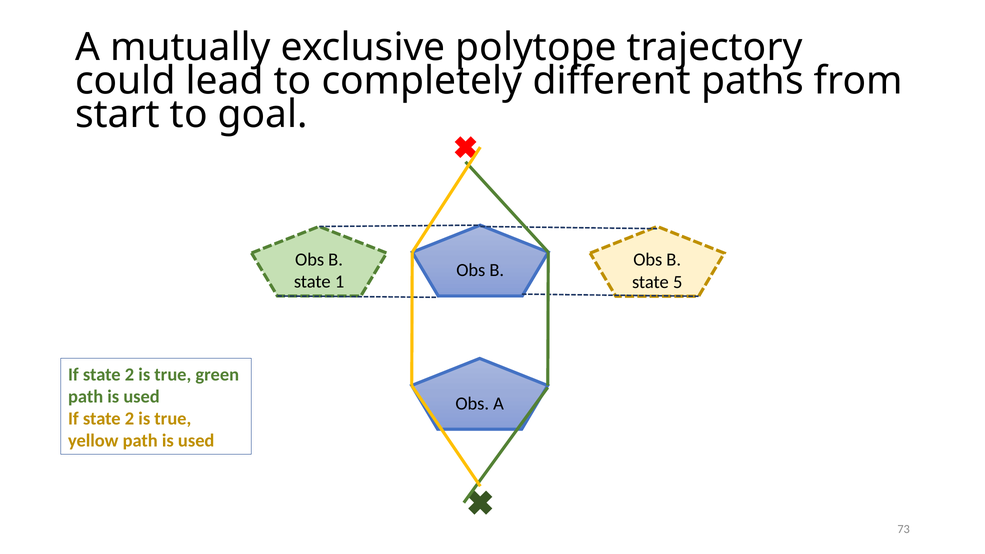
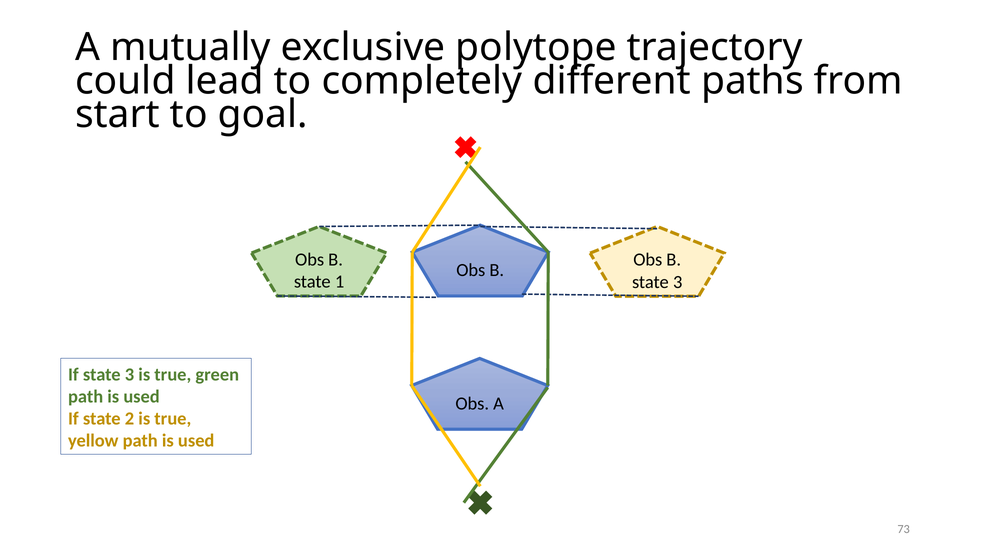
5 at (678, 282): 5 -> 3
2 at (130, 374): 2 -> 3
